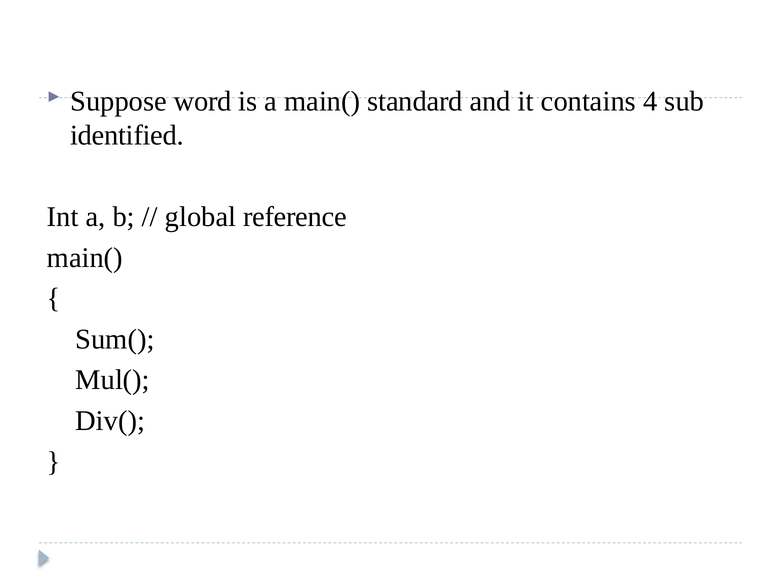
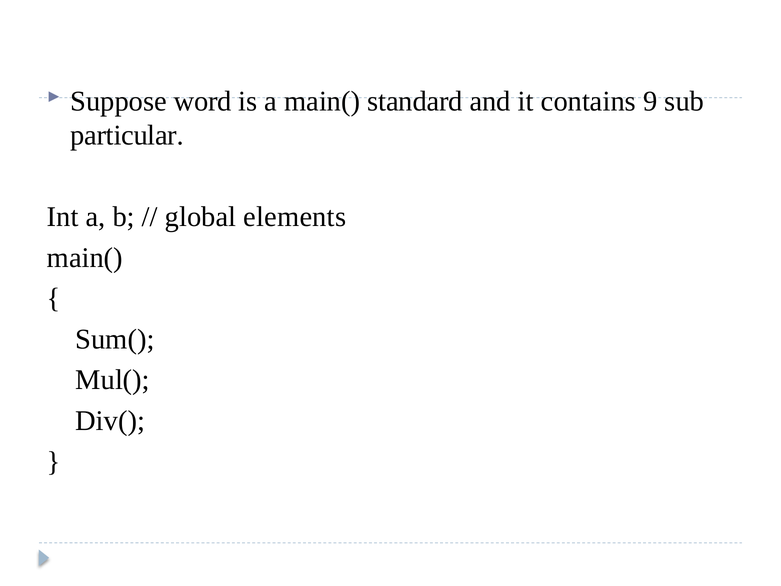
4: 4 -> 9
identified: identified -> particular
reference: reference -> elements
